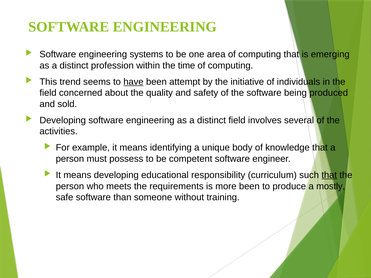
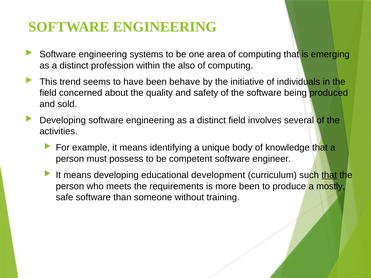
time: time -> also
have underline: present -> none
attempt: attempt -> behave
responsibility: responsibility -> development
